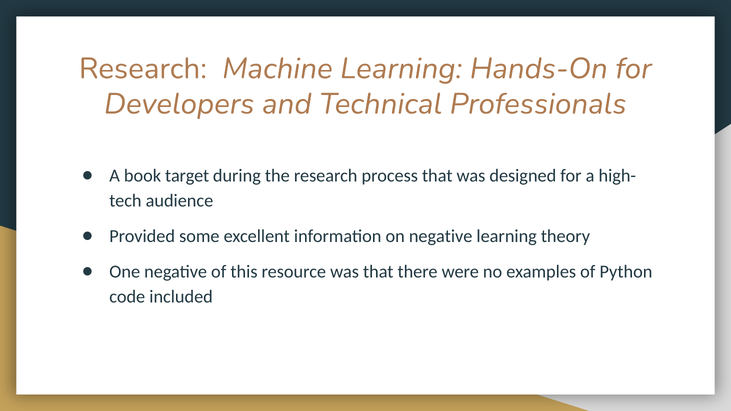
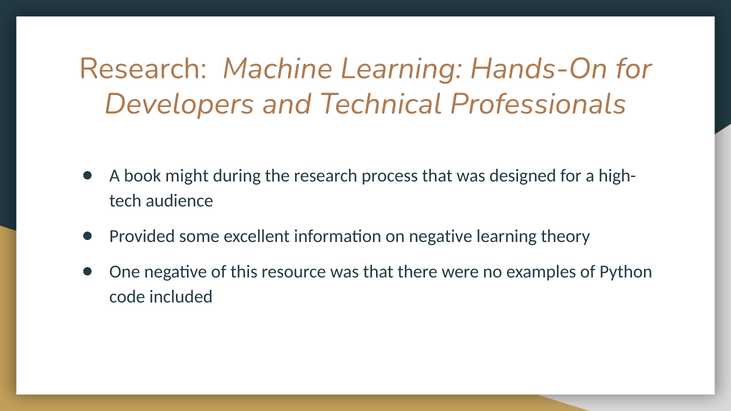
target: target -> might
